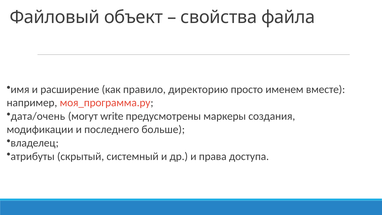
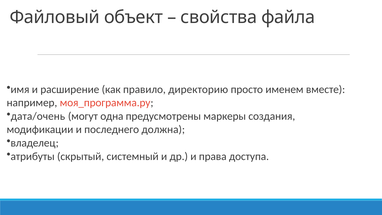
write: write -> одна
больше: больше -> должна
